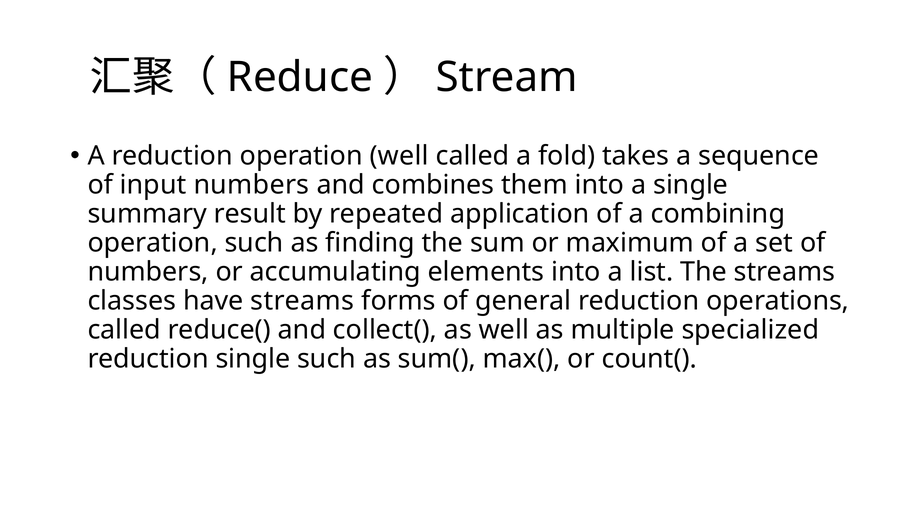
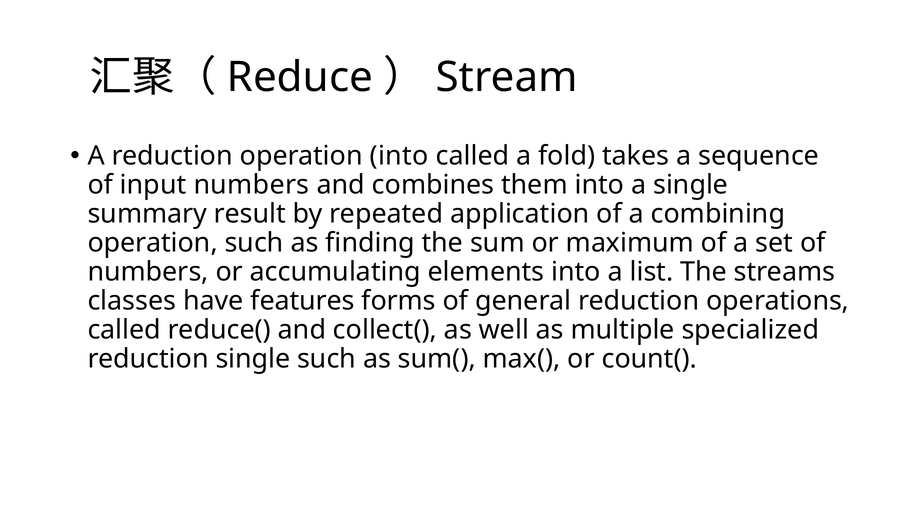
operation well: well -> into
have streams: streams -> features
